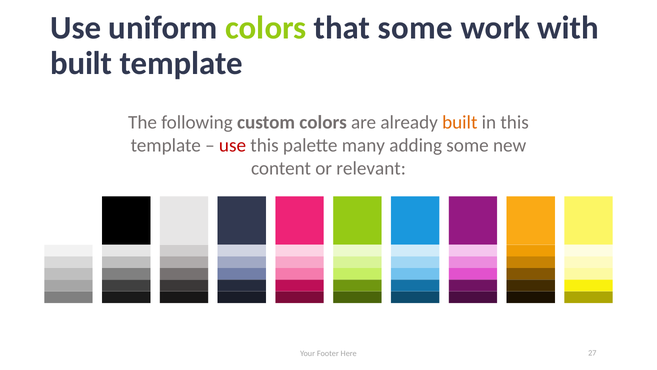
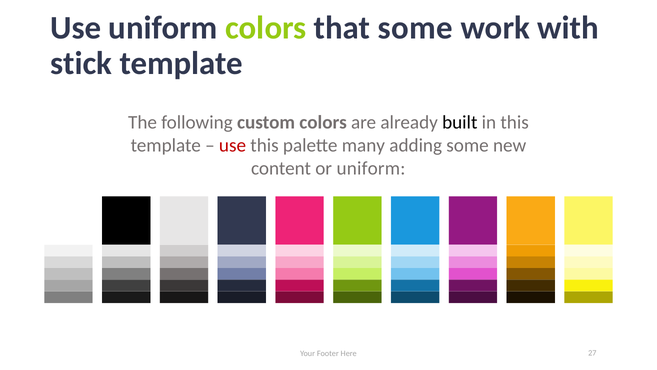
built at (81, 63): built -> stick
built at (460, 122) colour: orange -> black
or relevant: relevant -> uniform
